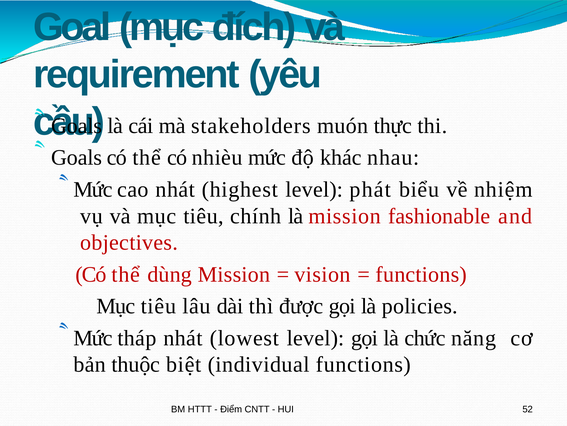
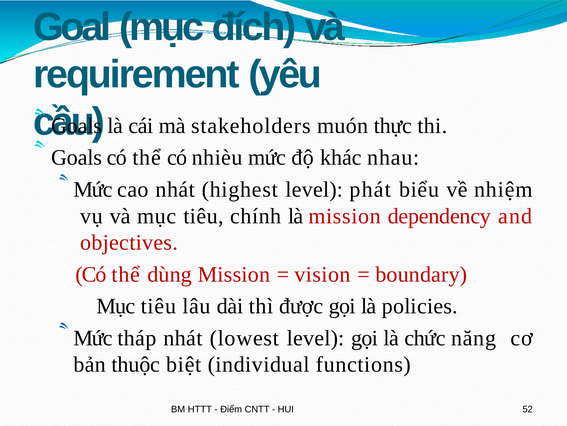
fashionable: fashionable -> dependency
functions at (421, 274): functions -> boundary
